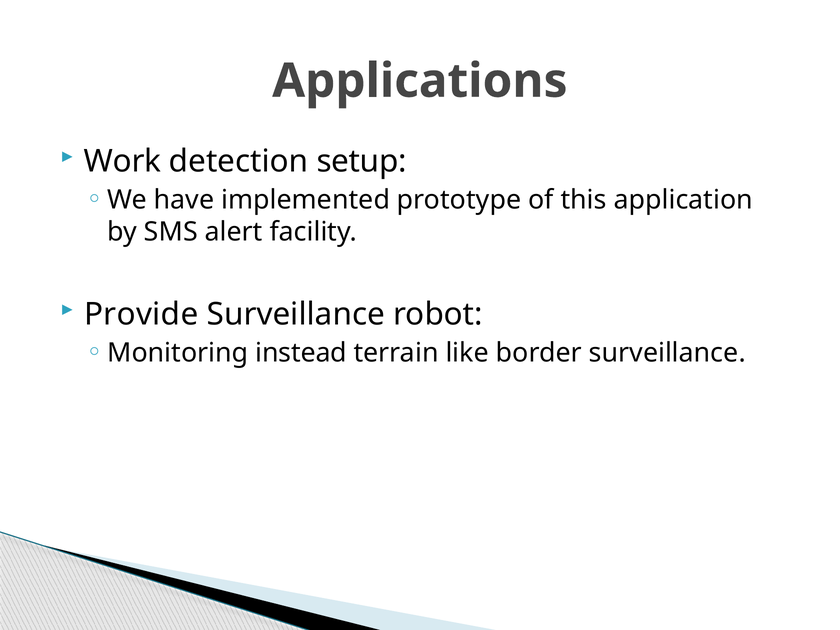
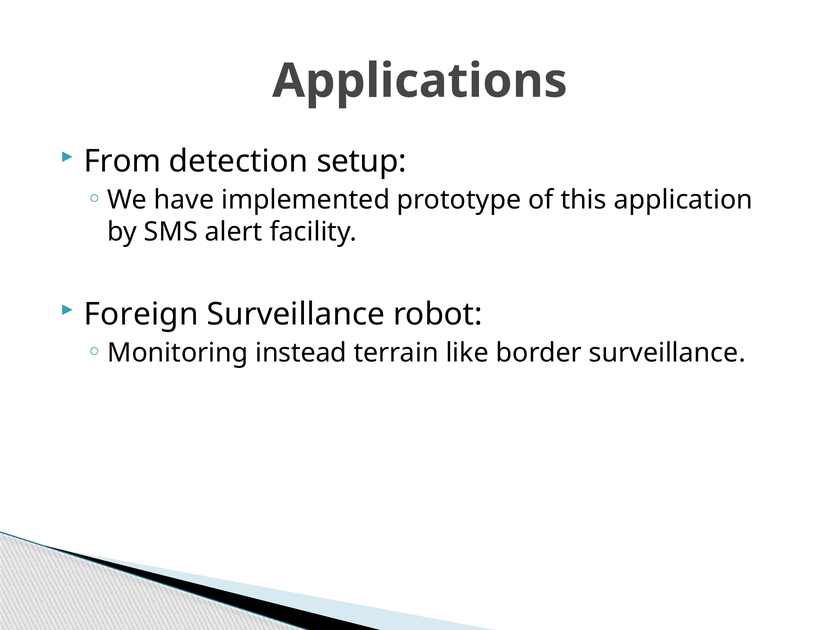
Work: Work -> From
Provide: Provide -> Foreign
